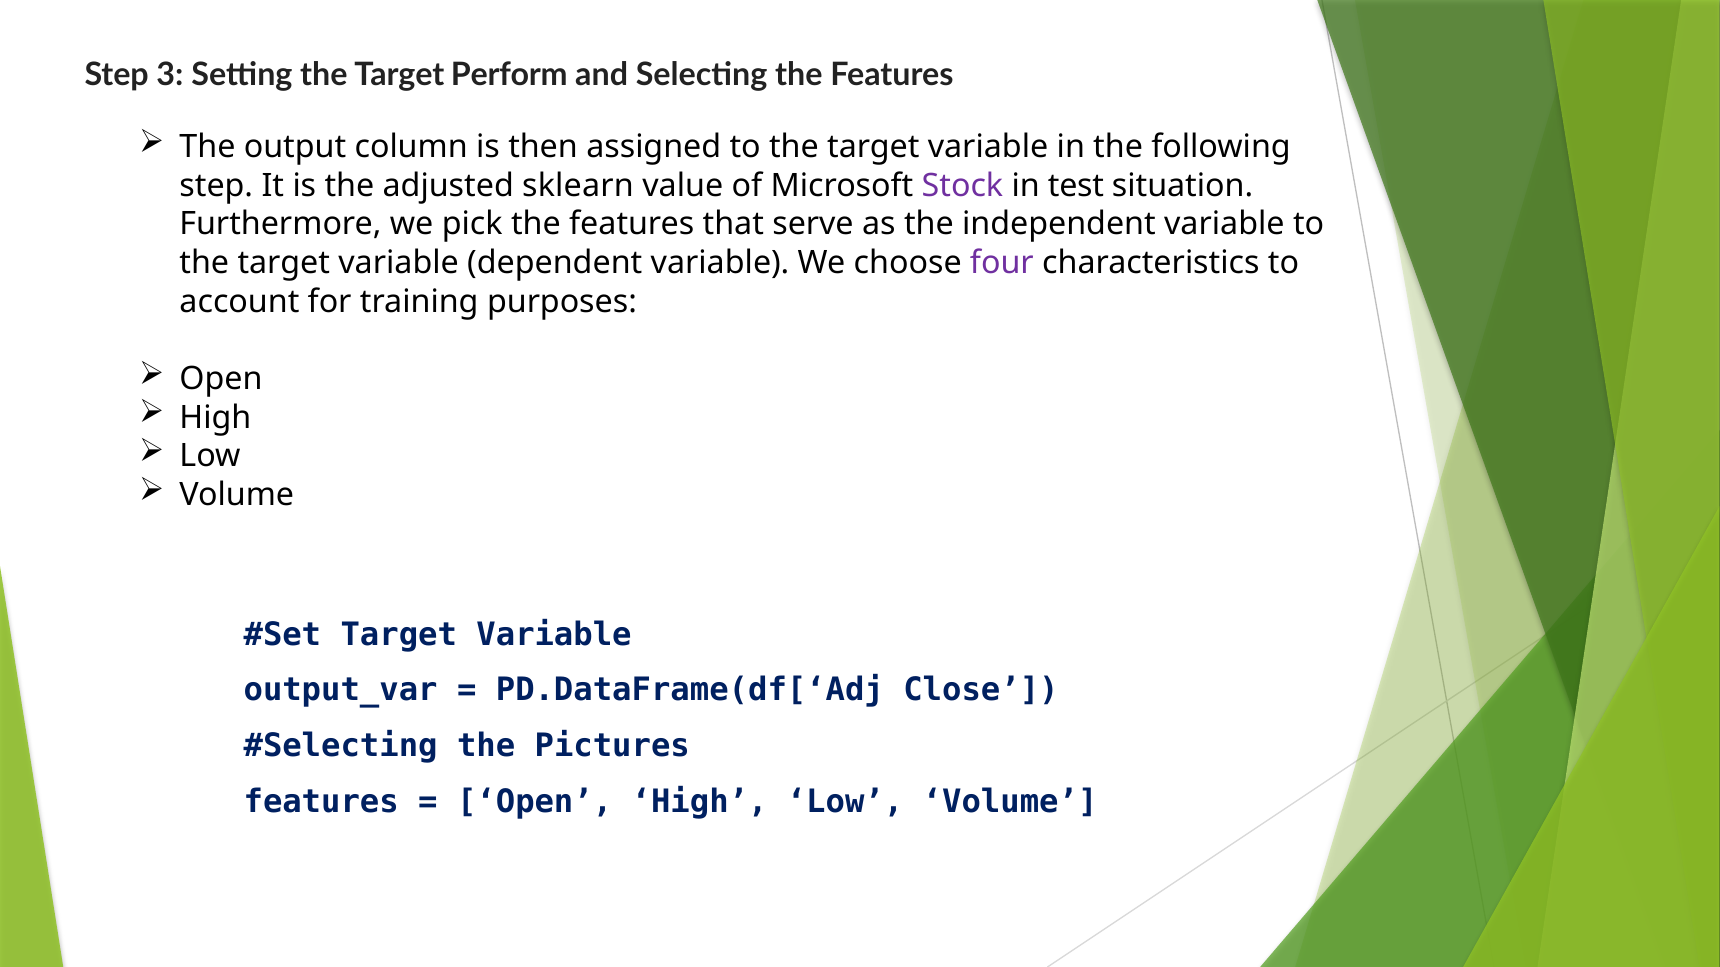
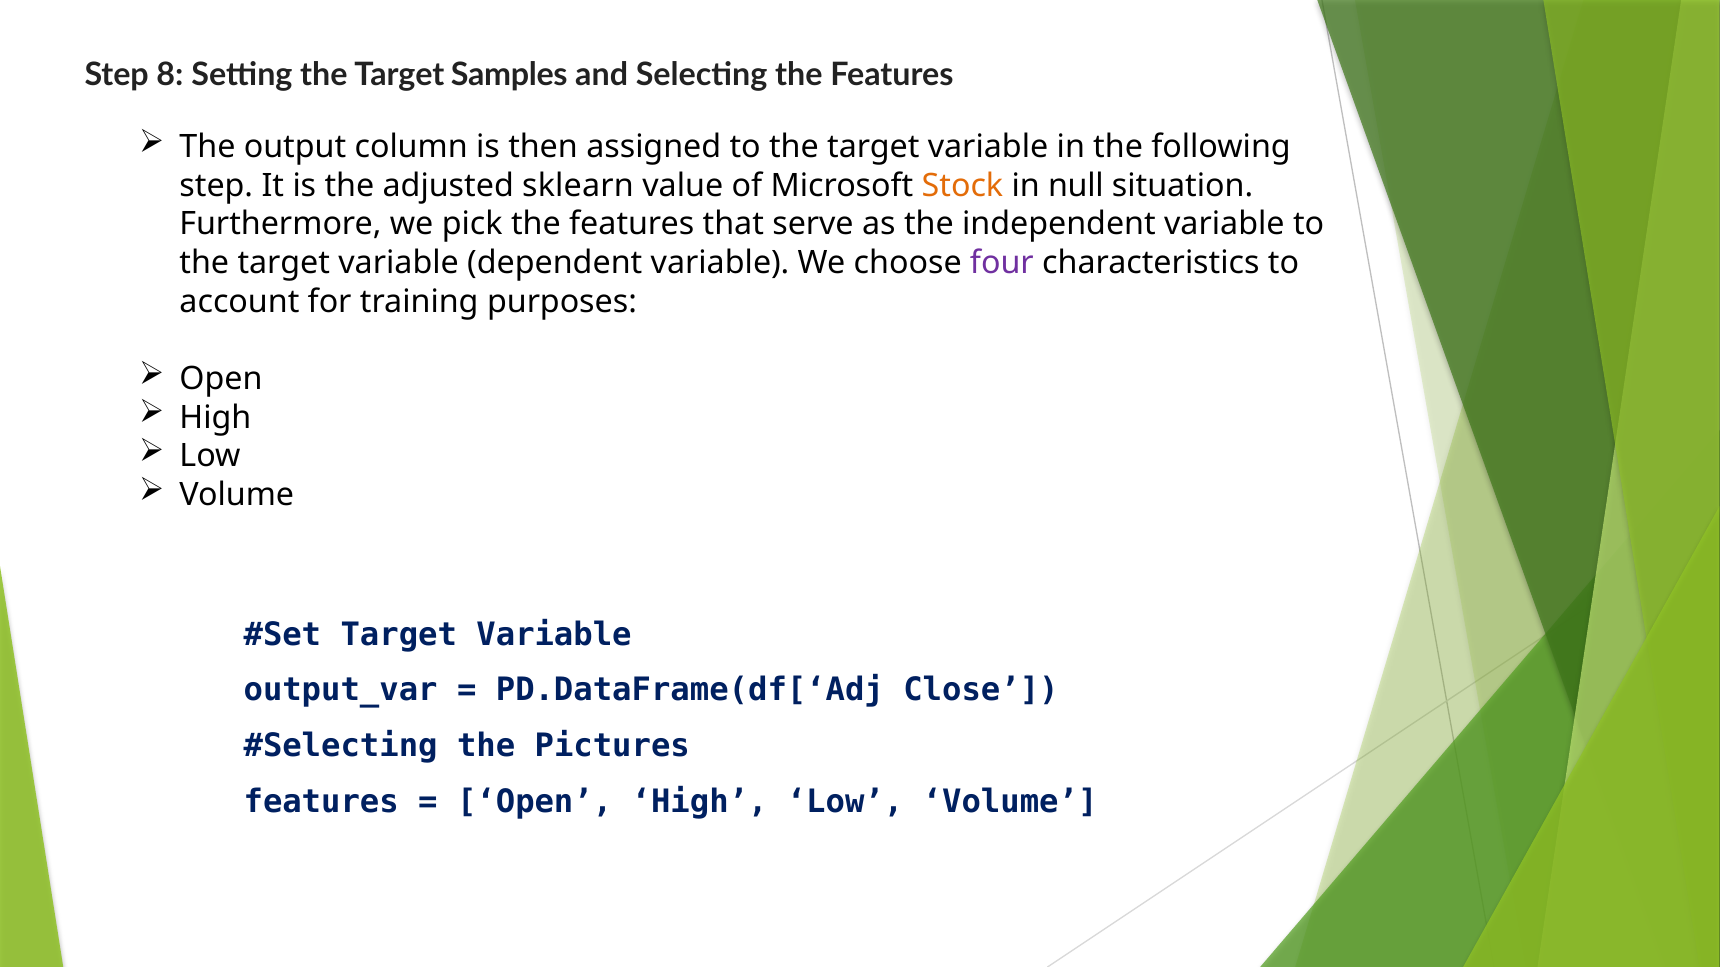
3: 3 -> 8
Perform: Perform -> Samples
Stock colour: purple -> orange
test: test -> null
